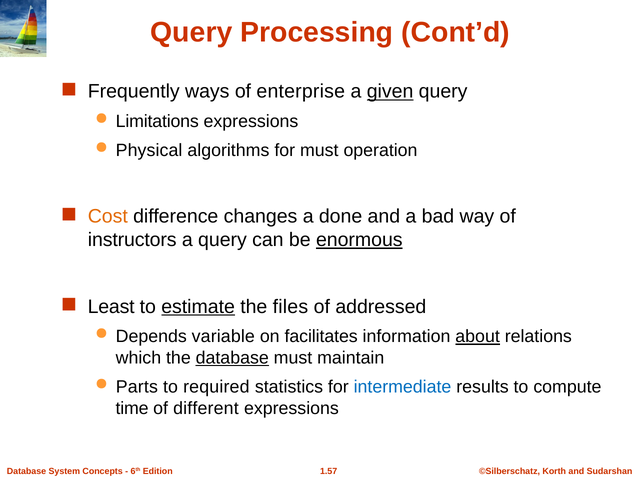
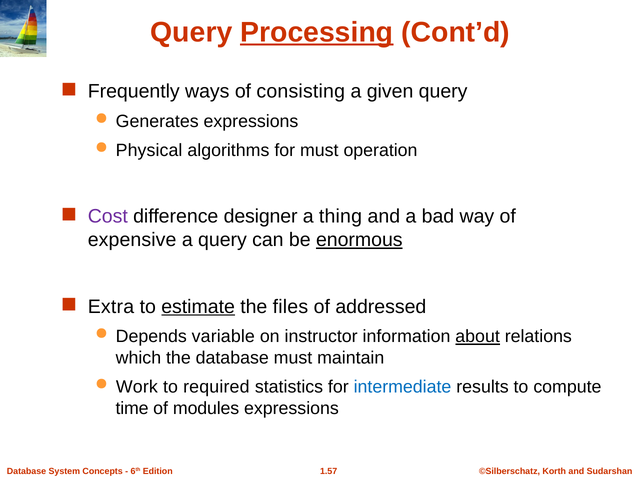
Processing underline: none -> present
enterprise: enterprise -> consisting
given underline: present -> none
Limitations: Limitations -> Generates
Cost colour: orange -> purple
changes: changes -> designer
done: done -> thing
instructors: instructors -> expensive
Least: Least -> Extra
facilitates: facilitates -> instructor
database at (232, 358) underline: present -> none
Parts: Parts -> Work
different: different -> modules
